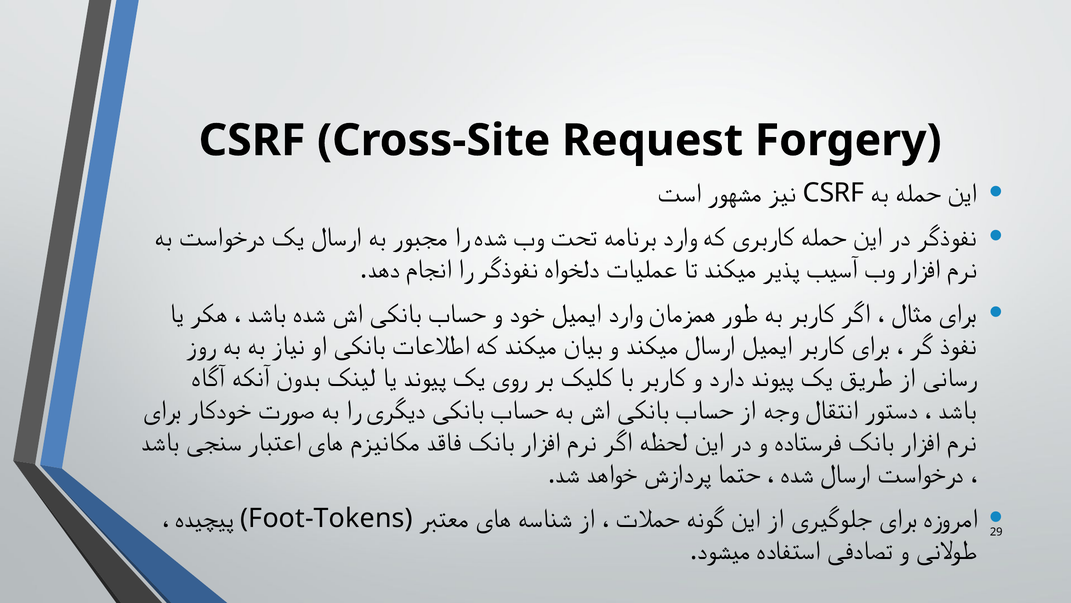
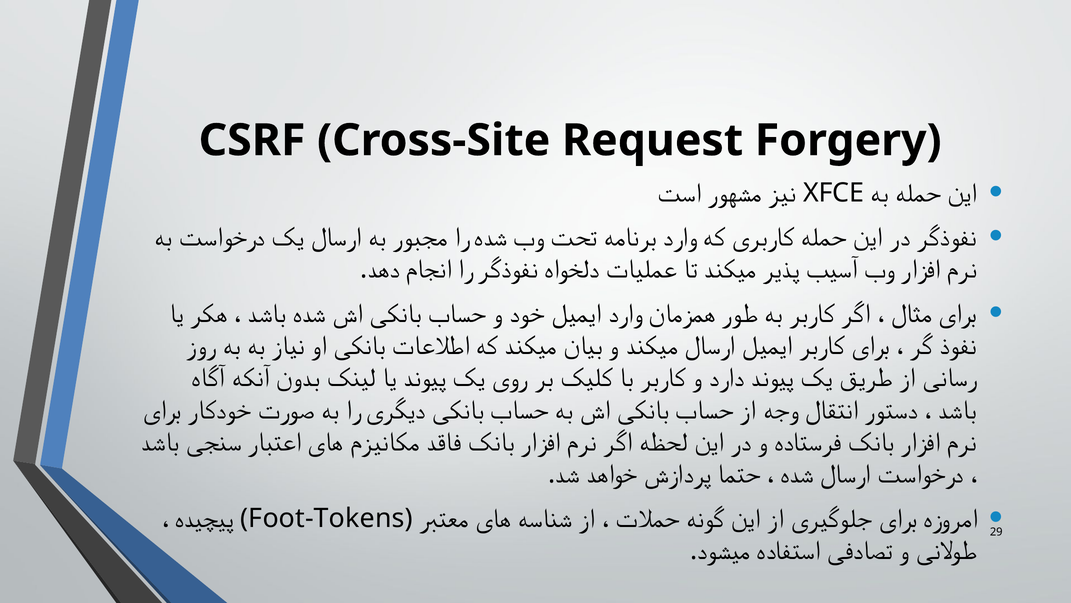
CSRF at (834, 192): CSRF -> XFCE
